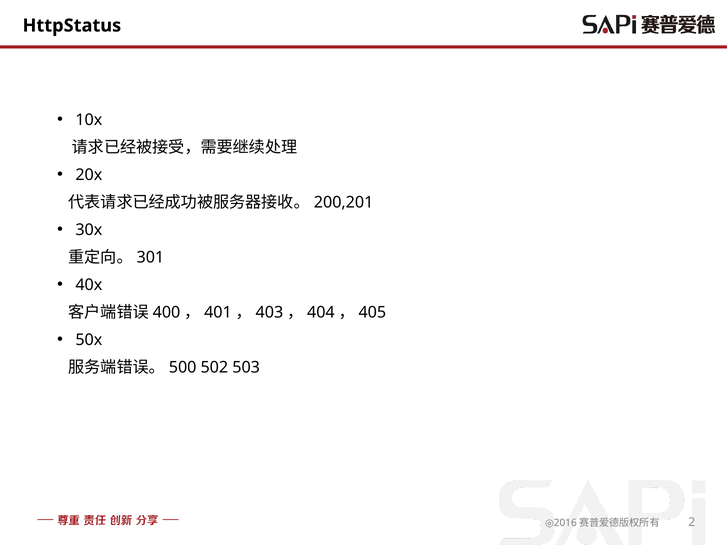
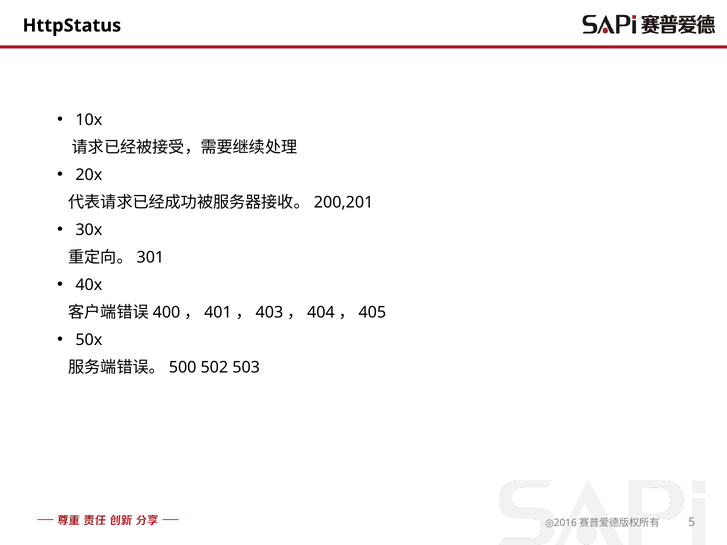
2: 2 -> 5
